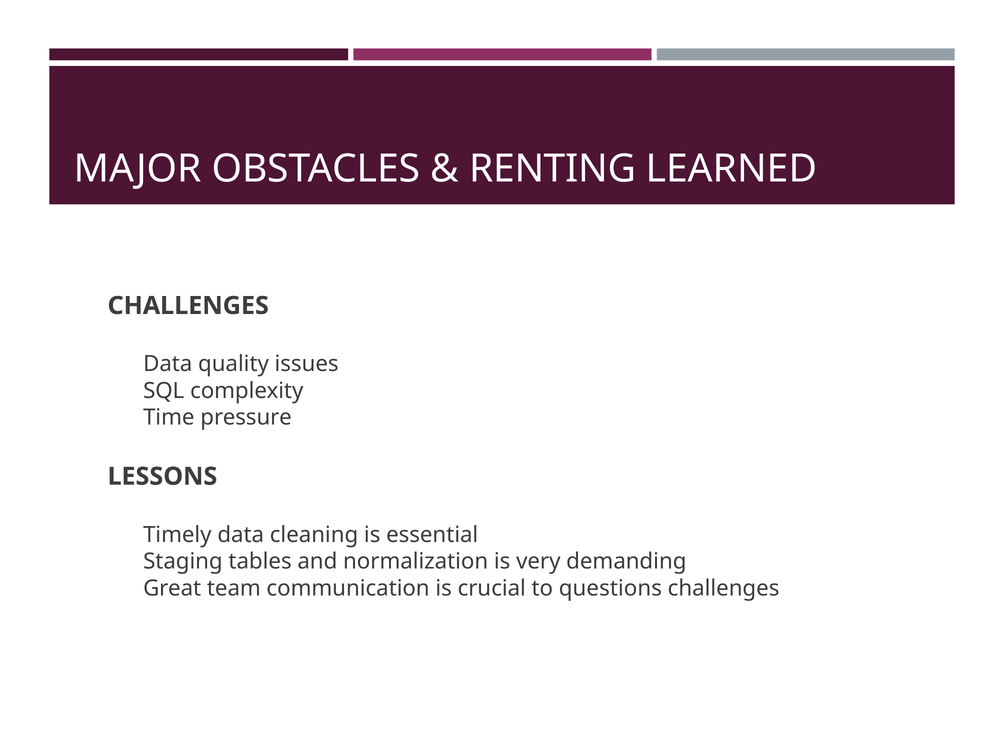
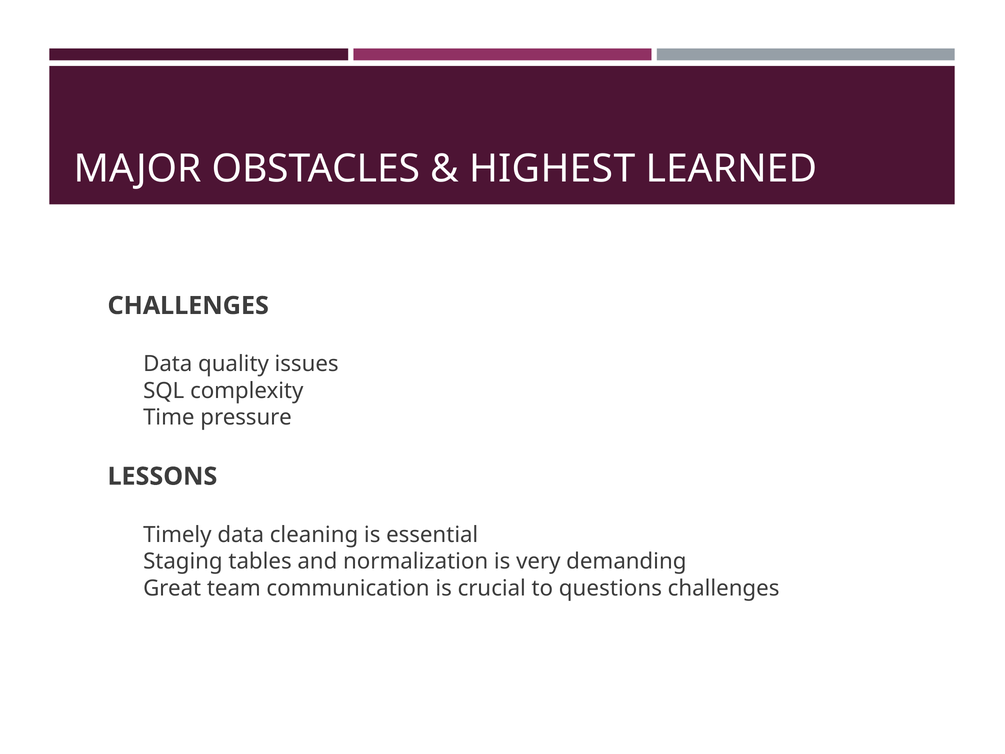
RENTING: RENTING -> HIGHEST
